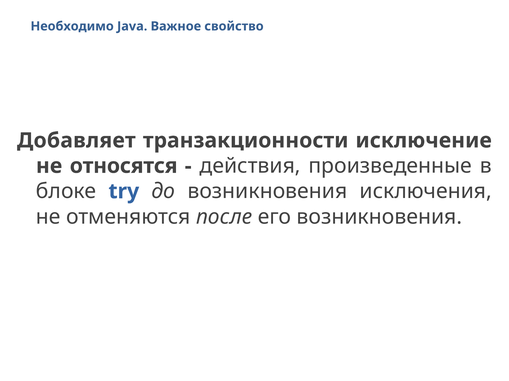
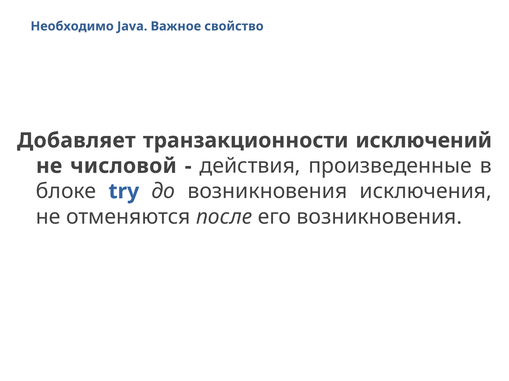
исключение: исключение -> исключений
относятся: относятся -> числовой
